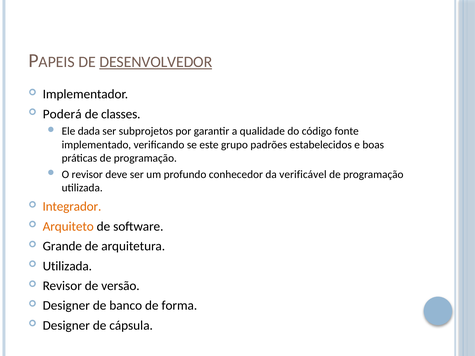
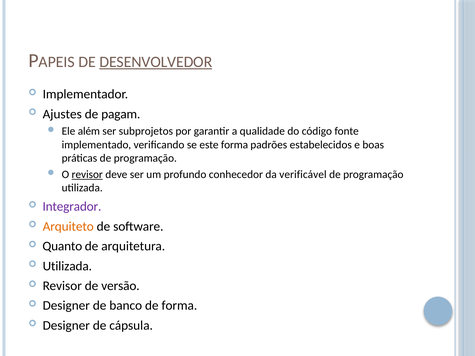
Poderá: Poderá -> Ajustes
classes: classes -> pagam
dada: dada -> além
este grupo: grupo -> forma
revisor at (87, 175) underline: none -> present
Integrador colour: orange -> purple
Grande: Grande -> Quanto
